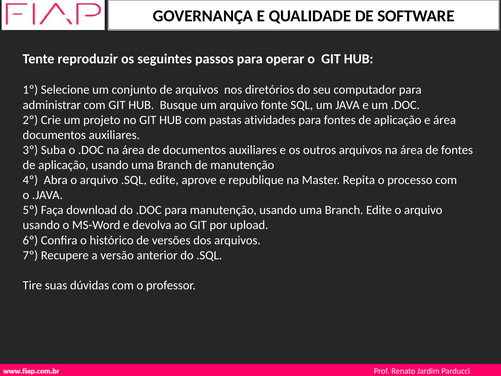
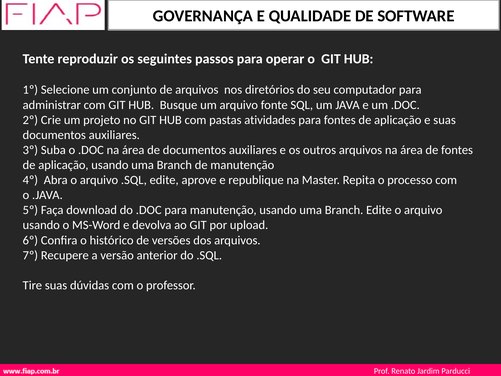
e área: área -> suas
